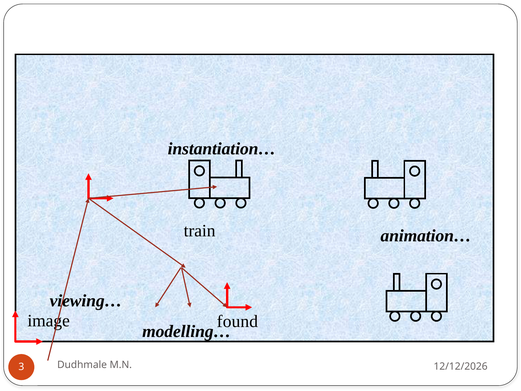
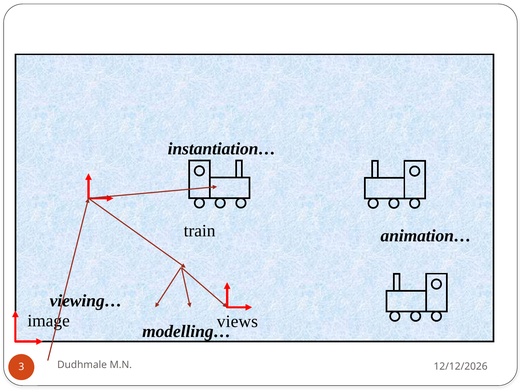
found: found -> views
